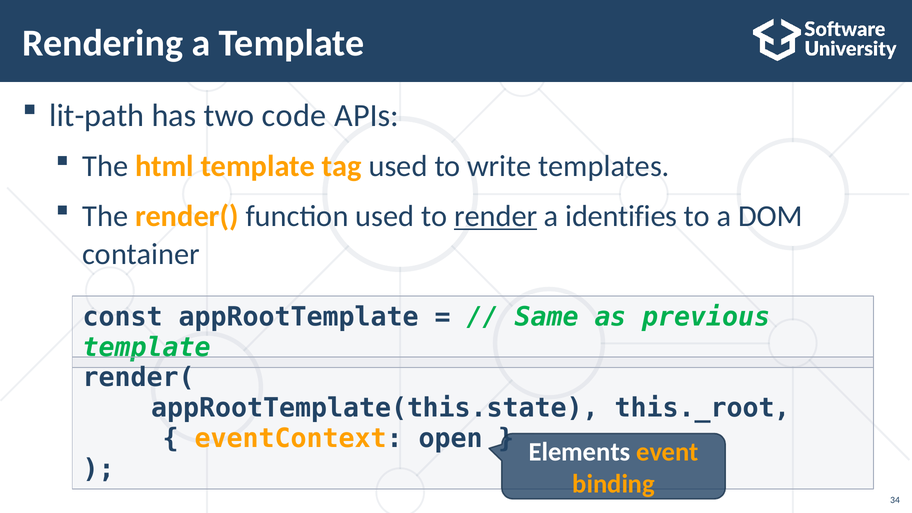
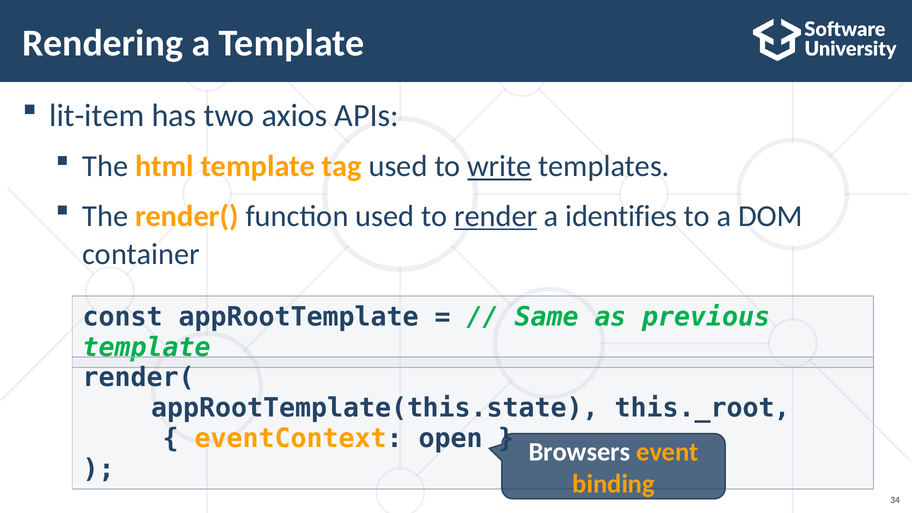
lit-path: lit-path -> lit-item
code: code -> axios
write underline: none -> present
Elements: Elements -> Browsers
